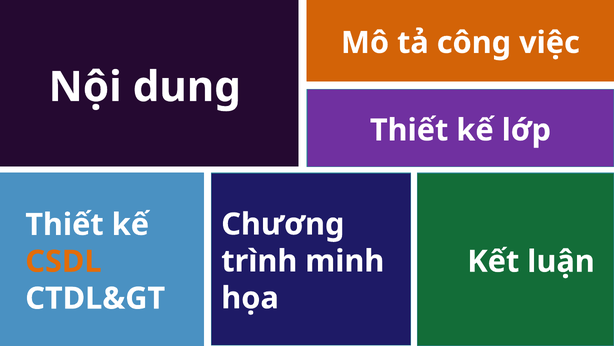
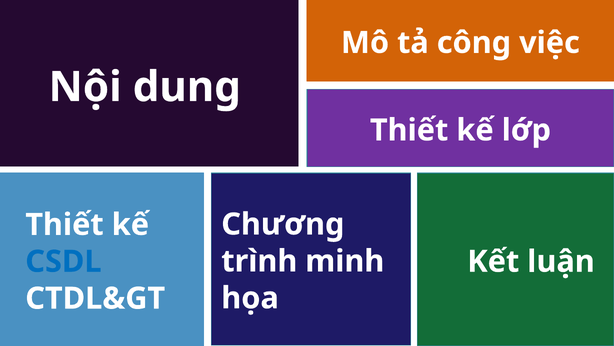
CSDL colour: orange -> blue
